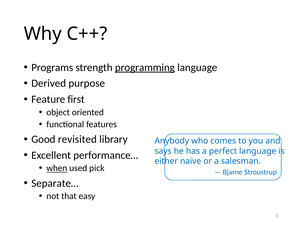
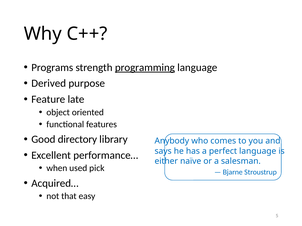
first: first -> late
revisited: revisited -> directory
when underline: present -> none
Separate…: Separate… -> Acquired…
